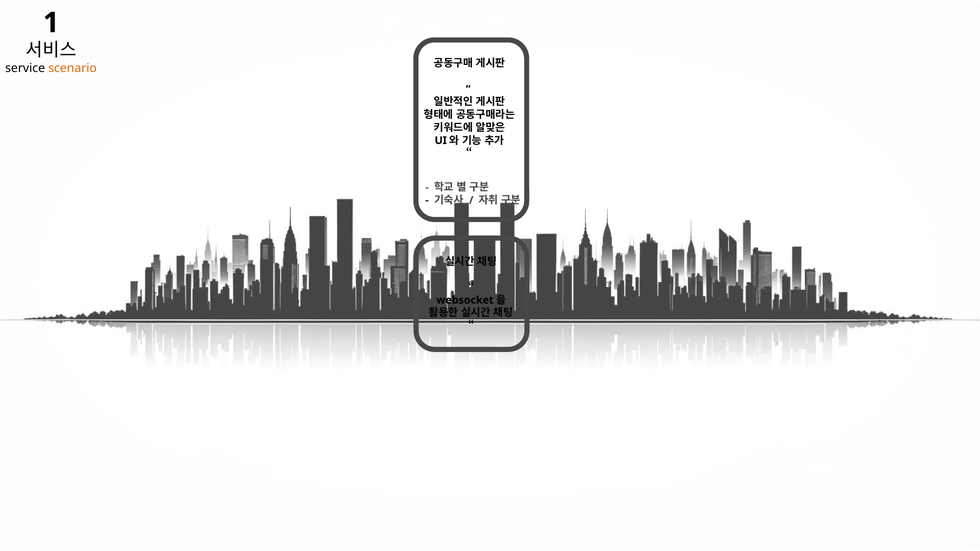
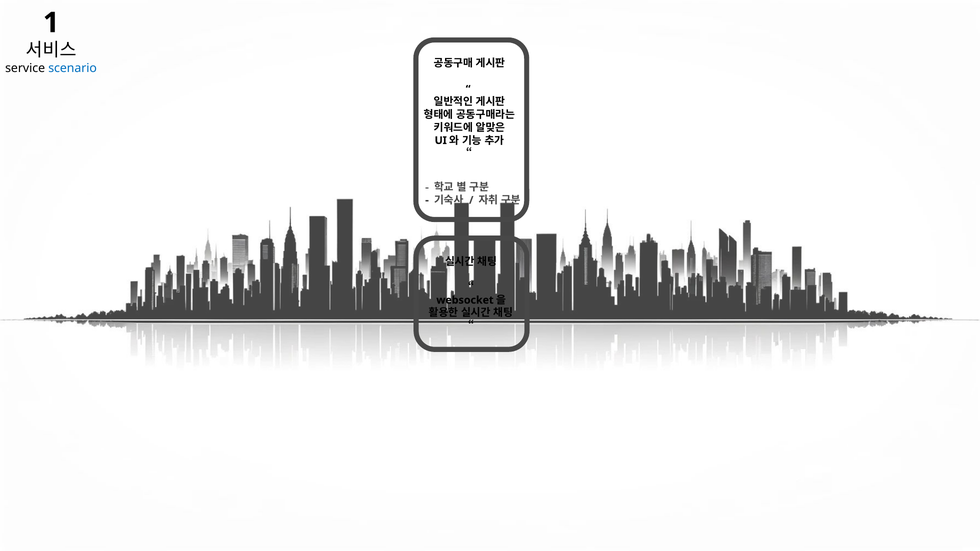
scenario colour: orange -> blue
